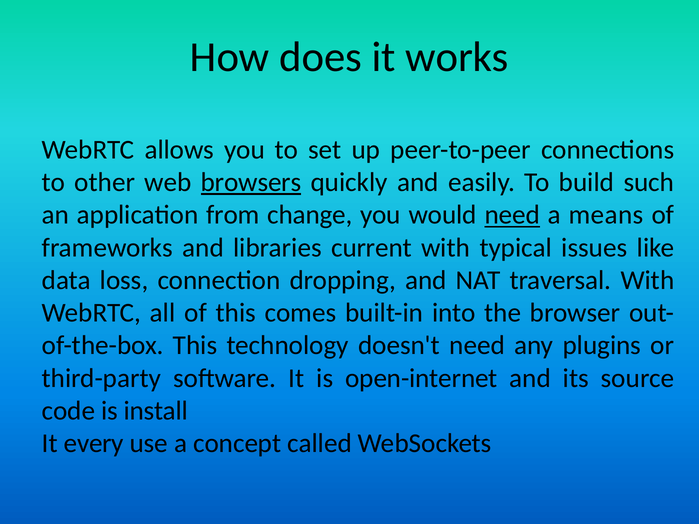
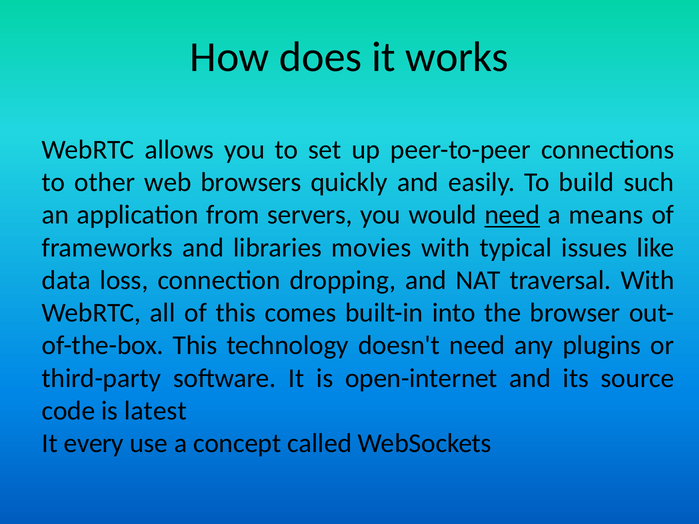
browsers underline: present -> none
change: change -> servers
current: current -> movies
install: install -> latest
